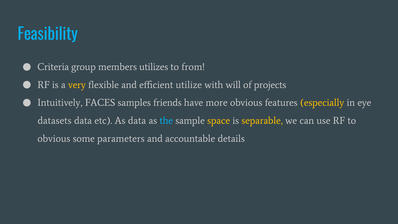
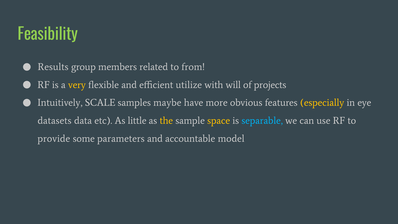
Feasibility colour: light blue -> light green
Criteria: Criteria -> Results
utilizes: utilizes -> related
FACES: FACES -> SCALE
friends: friends -> maybe
As data: data -> little
the colour: light blue -> yellow
separable colour: yellow -> light blue
obvious at (54, 138): obvious -> provide
details: details -> model
